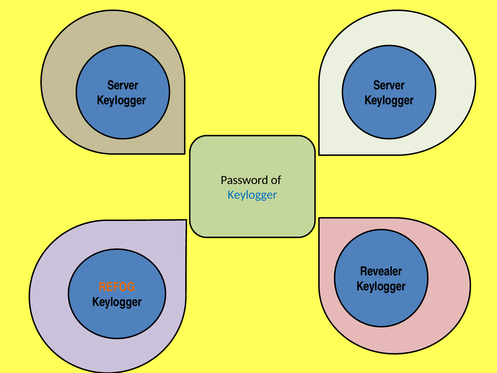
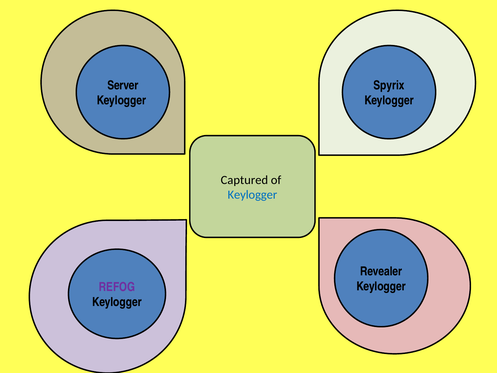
Server at (389, 85): Server -> Spyrix
Password: Password -> Captured
REFOG colour: orange -> purple
